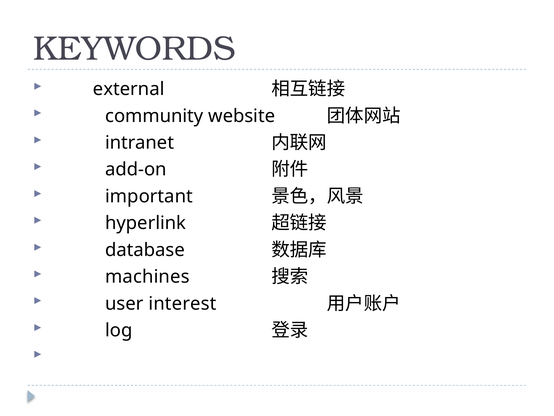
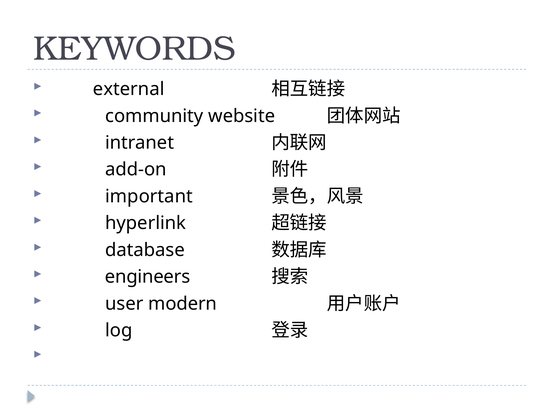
machines: machines -> engineers
interest: interest -> modern
